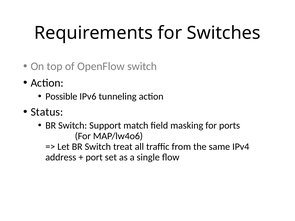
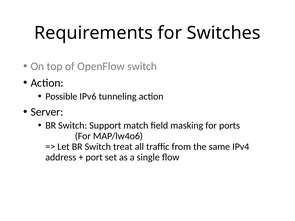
Status: Status -> Server
